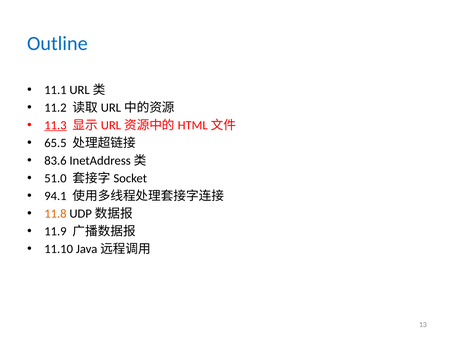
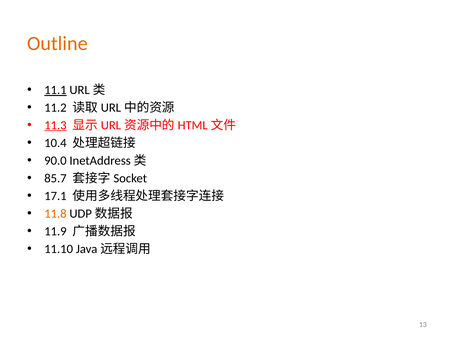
Outline colour: blue -> orange
11.1 underline: none -> present
65.5: 65.5 -> 10.4
83.6: 83.6 -> 90.0
51.0: 51.0 -> 85.7
94.1: 94.1 -> 17.1
